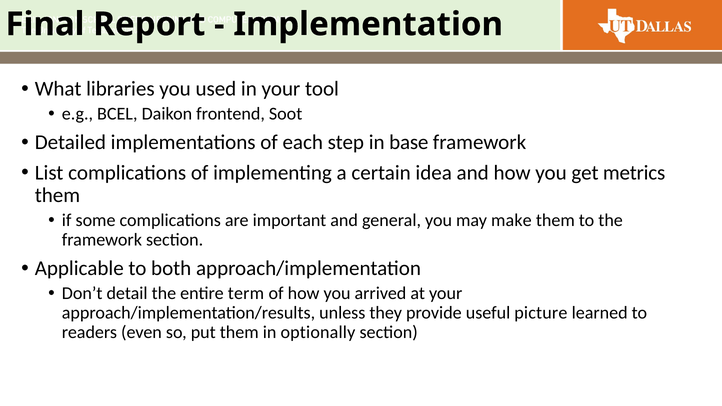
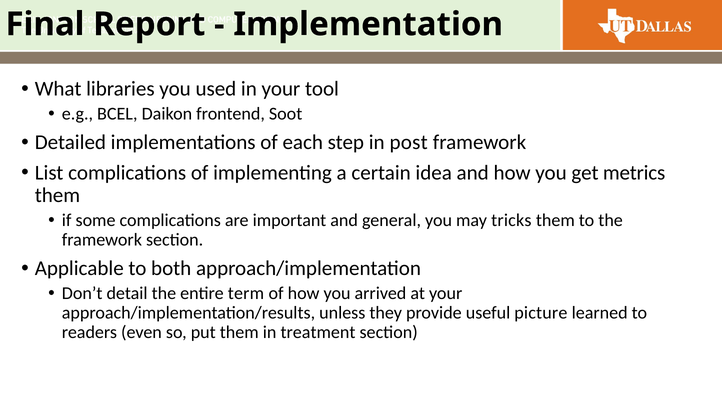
base: base -> post
make: make -> tricks
optionally: optionally -> treatment
